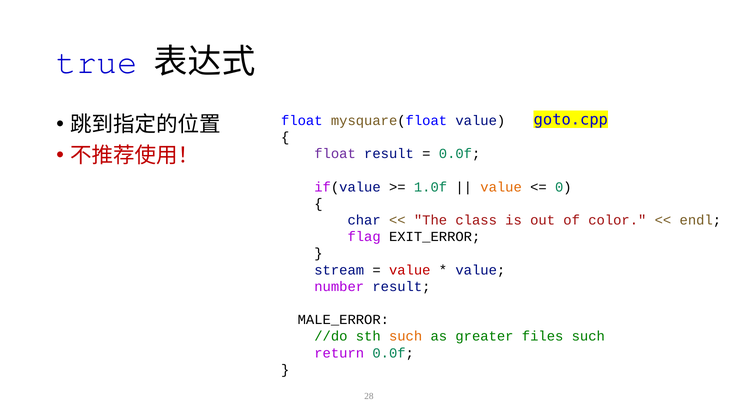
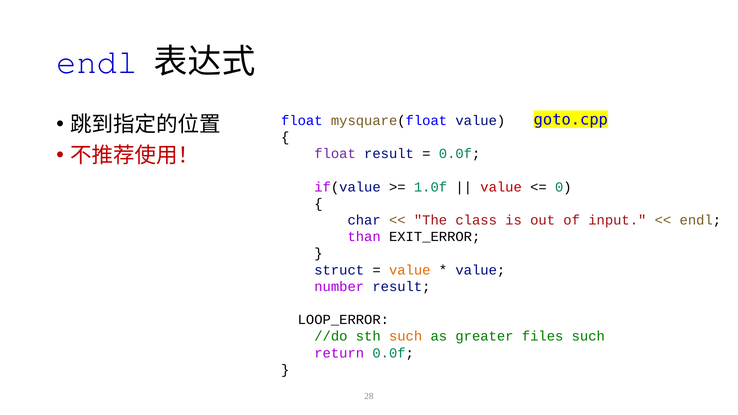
true at (97, 62): true -> endl
value at (501, 187) colour: orange -> red
color: color -> input
flag: flag -> than
stream: stream -> struct
value at (410, 270) colour: red -> orange
MALE_ERROR: MALE_ERROR -> LOOP_ERROR
